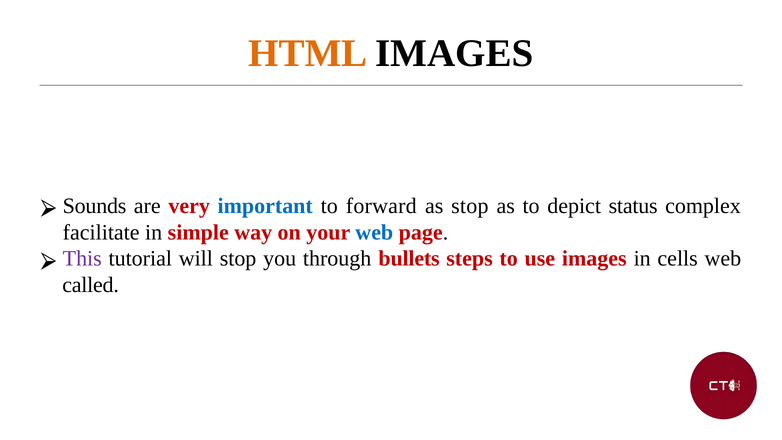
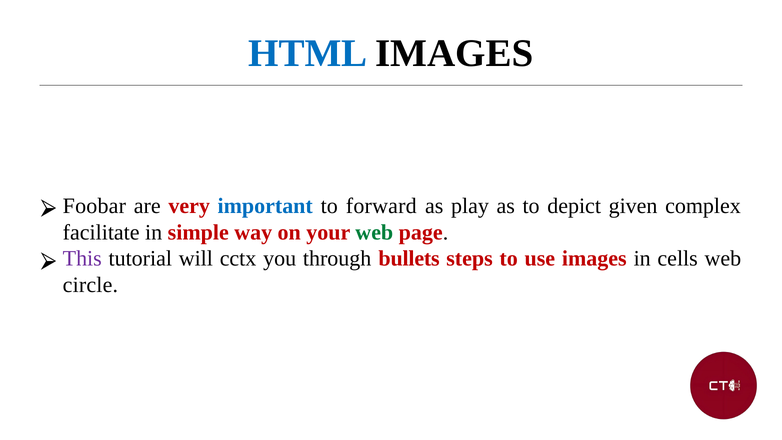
HTML colour: orange -> blue
Sounds: Sounds -> Foobar
as stop: stop -> play
status: status -> given
web at (374, 232) colour: blue -> green
will stop: stop -> cctx
called: called -> circle
